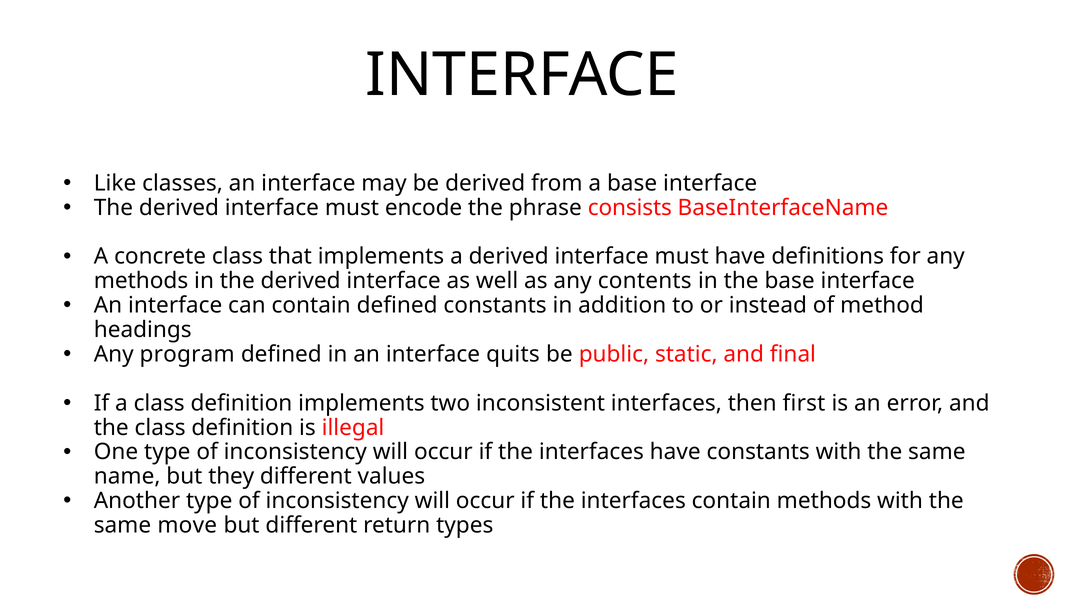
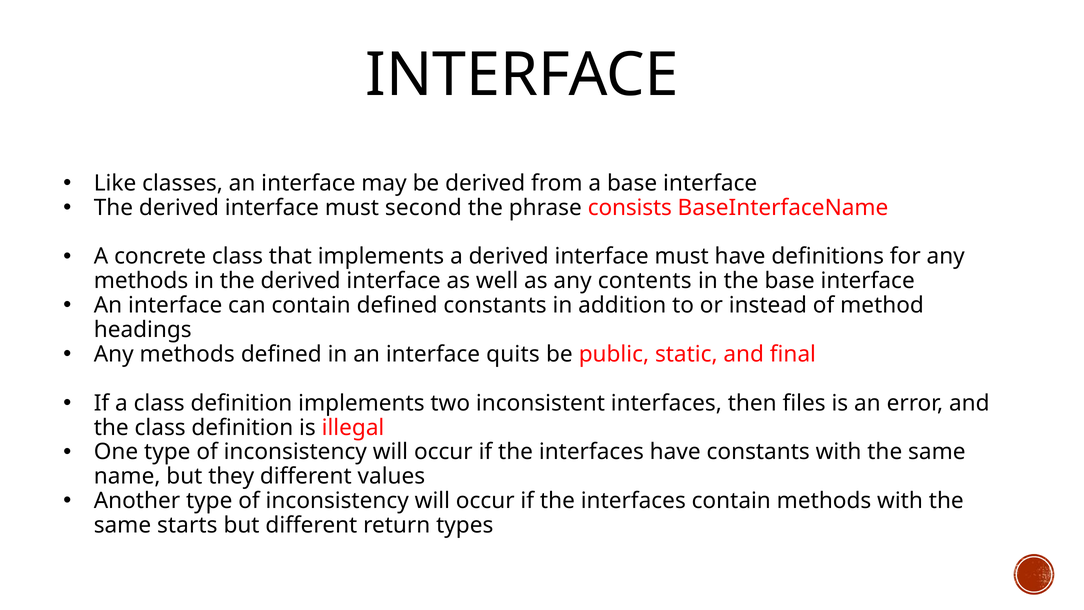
encode: encode -> second
program at (187, 354): program -> methods
first: first -> files
move: move -> starts
